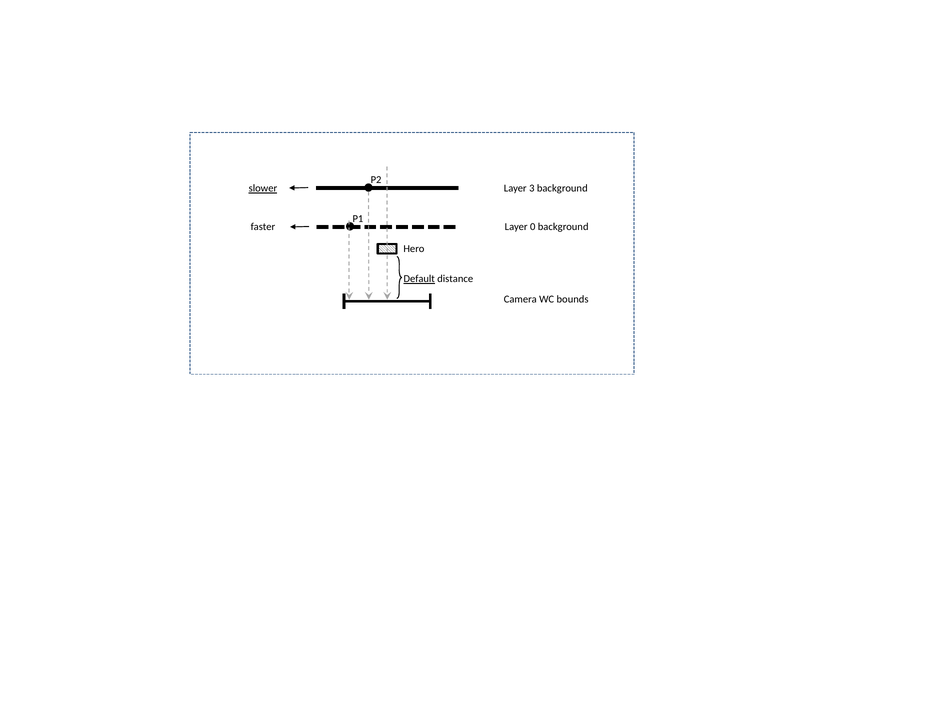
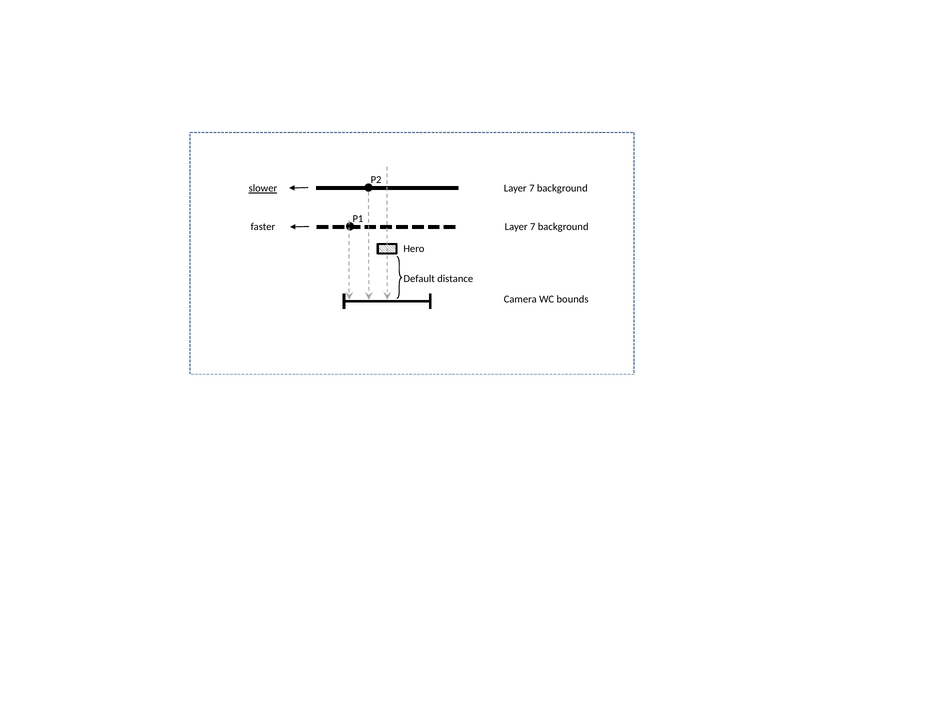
3 at (532, 189): 3 -> 7
0 at (533, 227): 0 -> 7
Default underline: present -> none
